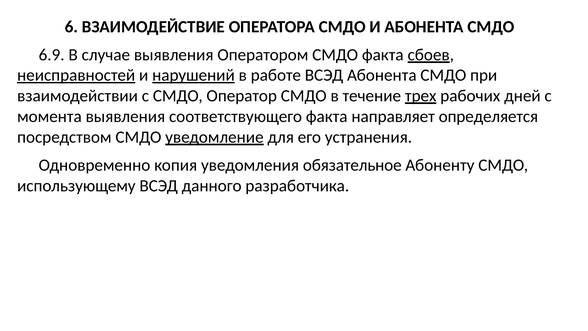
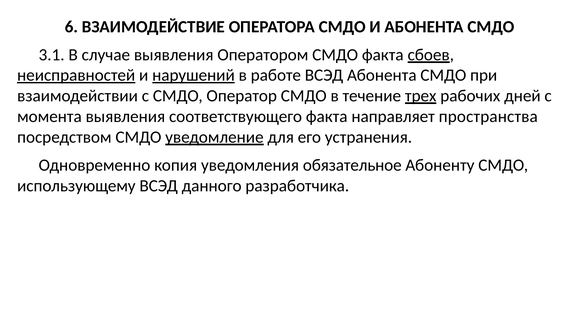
6.9: 6.9 -> 3.1
определяется: определяется -> пространства
